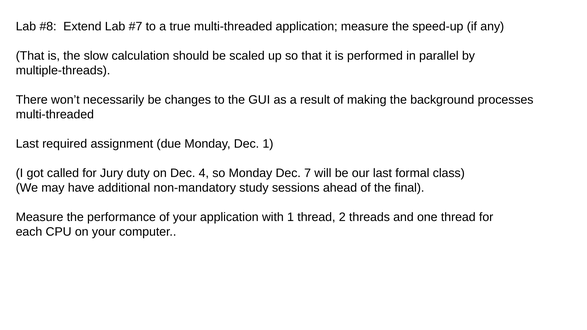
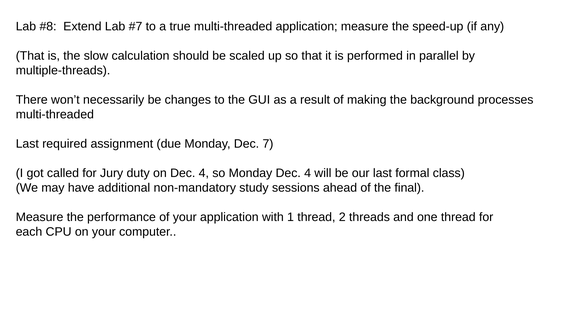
Dec 1: 1 -> 7
Monday Dec 7: 7 -> 4
